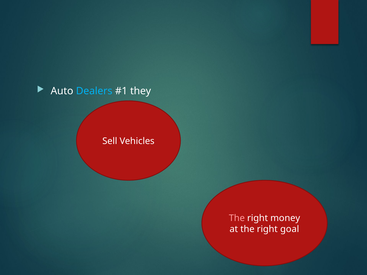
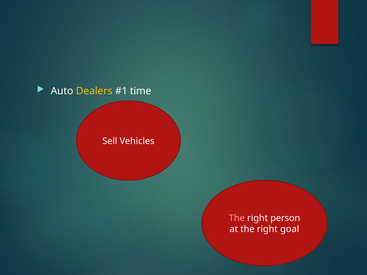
Dealers colour: light blue -> yellow
they: they -> time
money: money -> person
